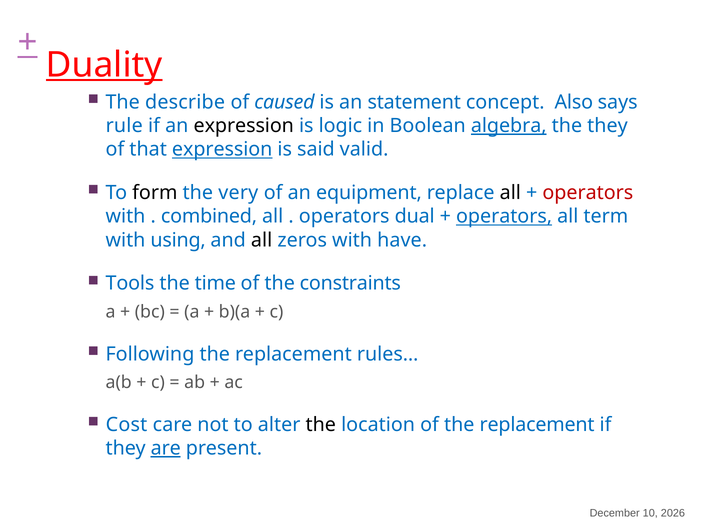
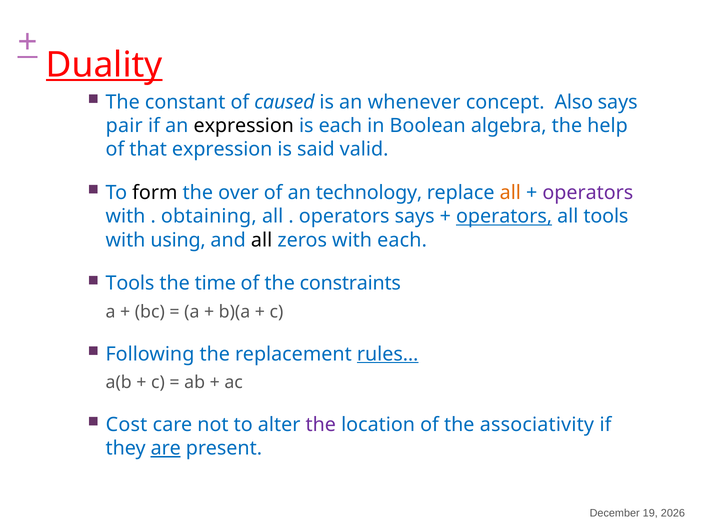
describe: describe -> constant
statement: statement -> whenever
rule: rule -> pair
is logic: logic -> each
algebra underline: present -> none
the they: they -> help
expression at (222, 149) underline: present -> none
very: very -> over
equipment: equipment -> technology
all at (510, 193) colour: black -> orange
operators at (588, 193) colour: red -> purple
combined: combined -> obtaining
operators dual: dual -> says
all term: term -> tools
with have: have -> each
rules… underline: none -> present
the at (321, 424) colour: black -> purple
of the replacement: replacement -> associativity
10: 10 -> 19
